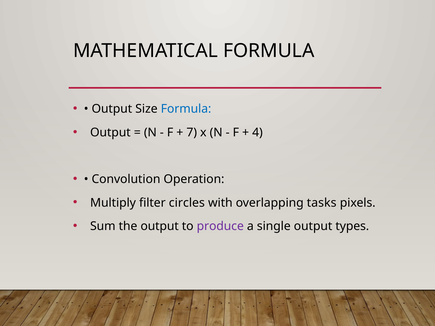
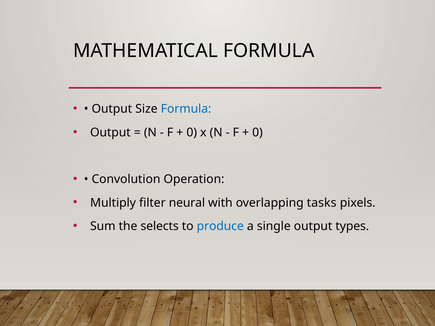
7 at (192, 133): 7 -> 0
4 at (257, 133): 4 -> 0
circles: circles -> neural
the output: output -> selects
produce colour: purple -> blue
